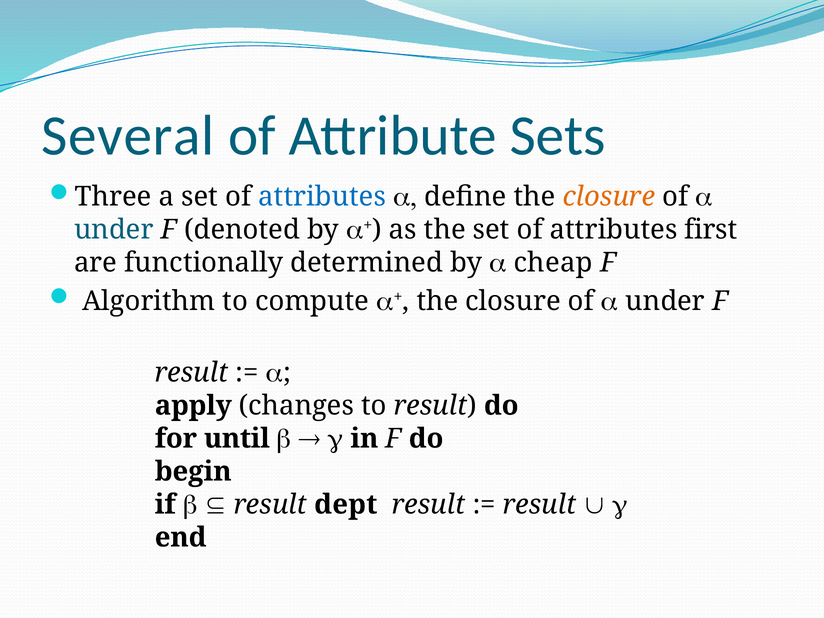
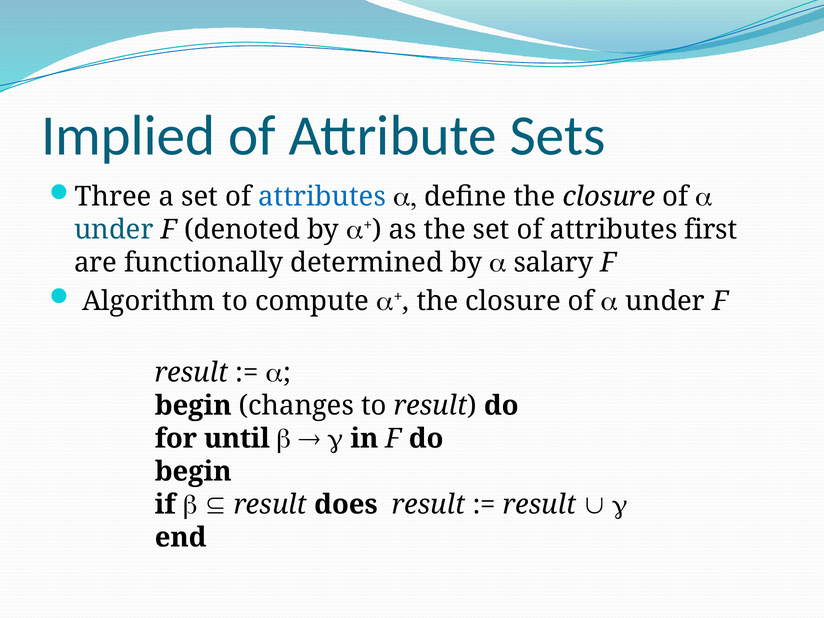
Several: Several -> Implied
closure at (609, 197) colour: orange -> black
cheap: cheap -> salary
apply at (193, 406): apply -> begin
dept: dept -> does
